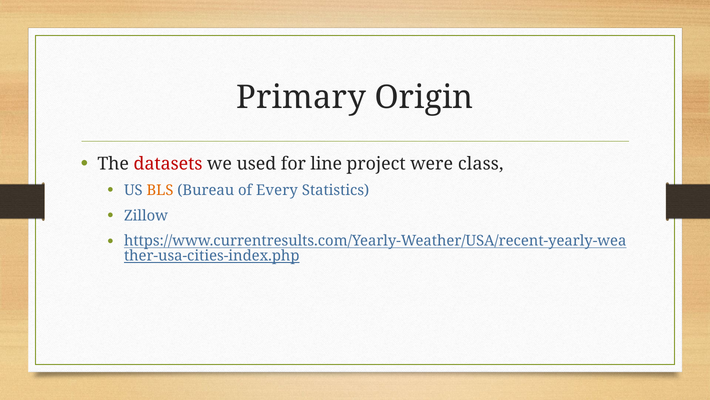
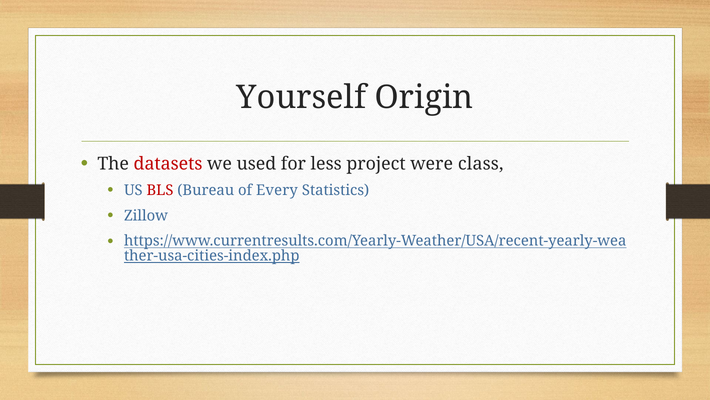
Primary: Primary -> Yourself
line: line -> less
BLS colour: orange -> red
